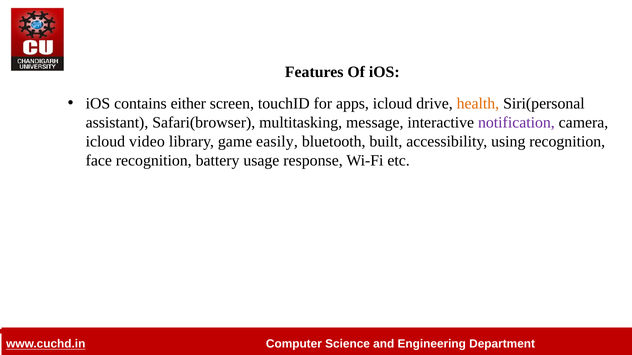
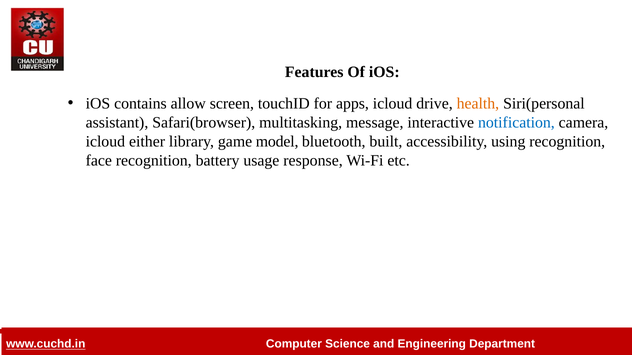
either: either -> allow
notification colour: purple -> blue
video: video -> either
easily: easily -> model
